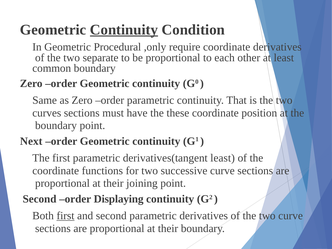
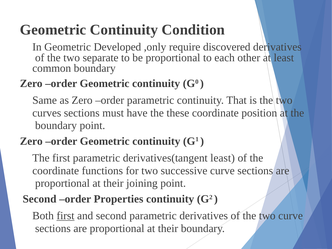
Continuity at (124, 30) underline: present -> none
Procedural: Procedural -> Developed
require coordinate: coordinate -> discovered
Next at (31, 141): Next -> Zero
Displaying: Displaying -> Properties
